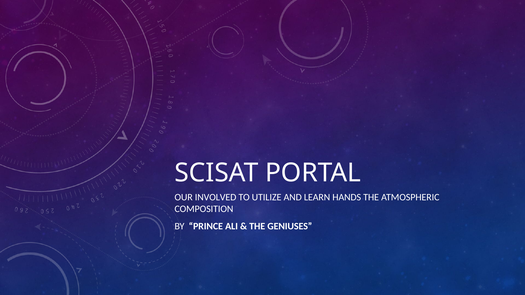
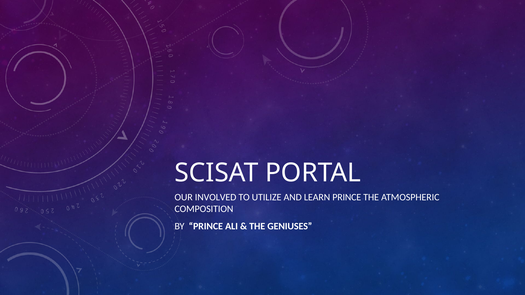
LEARN HANDS: HANDS -> PRINCE
